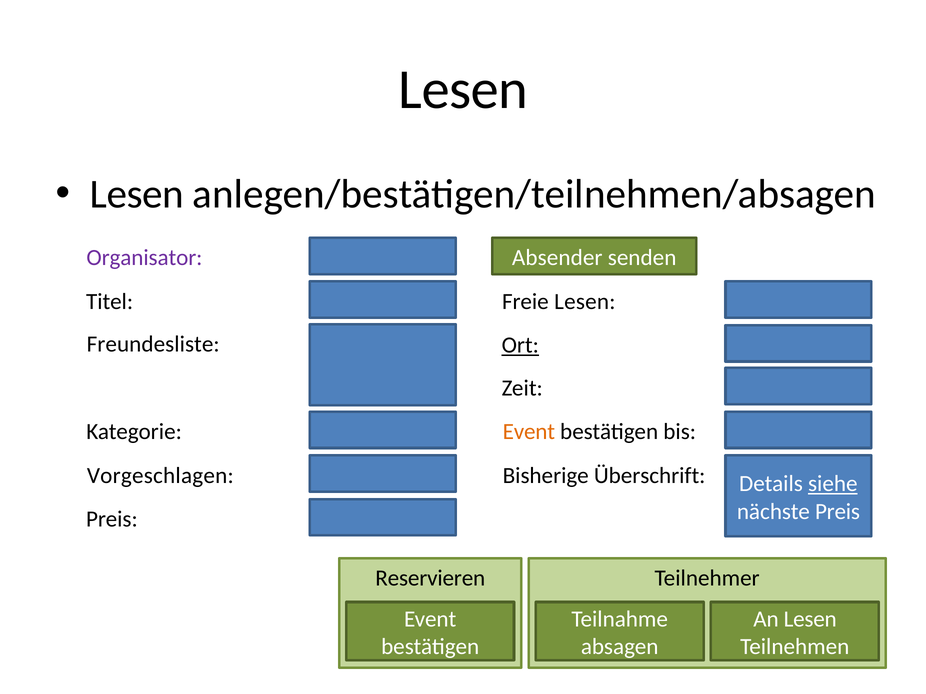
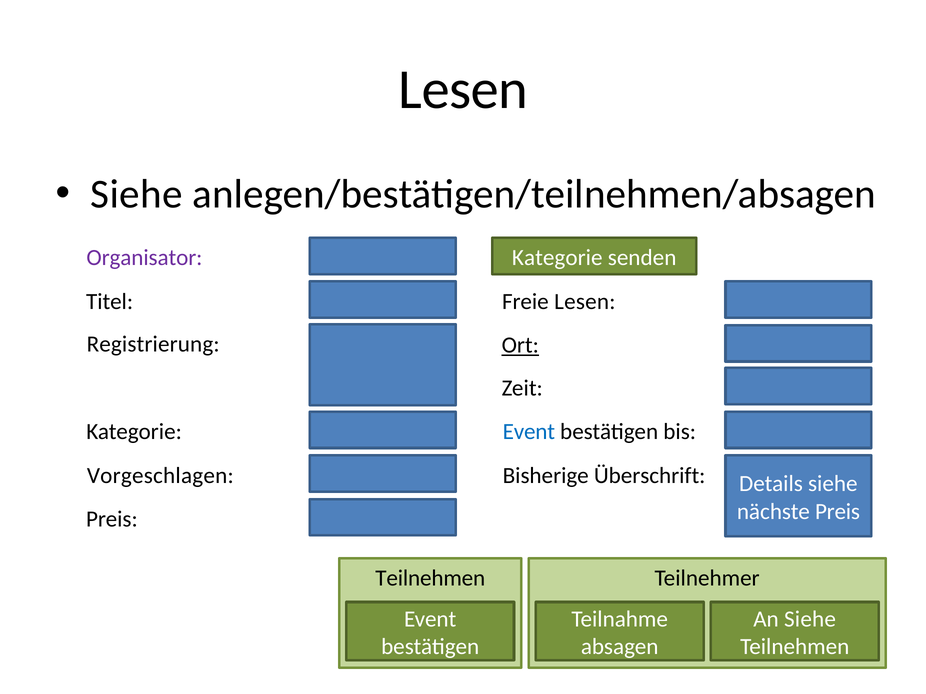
Lesen at (137, 194): Lesen -> Siehe
Absender at (557, 258): Absender -> Kategorie
Freundesliste: Freundesliste -> Registrierung
Event at (529, 432) colour: orange -> blue
siehe at (833, 484) underline: present -> none
Reservieren at (430, 579): Reservieren -> Teilnehmen
An Lesen: Lesen -> Siehe
